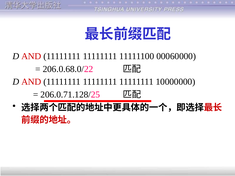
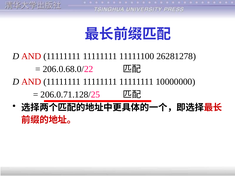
00060000: 00060000 -> 26281278
